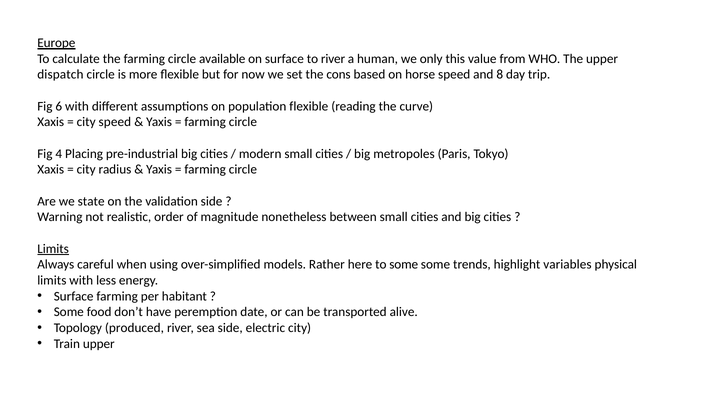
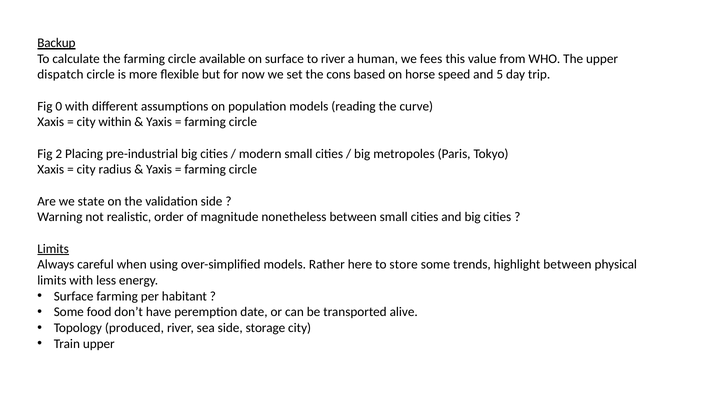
Europe: Europe -> Backup
only: only -> fees
8: 8 -> 5
6: 6 -> 0
population flexible: flexible -> models
city speed: speed -> within
4: 4 -> 2
to some: some -> store
highlight variables: variables -> between
electric: electric -> storage
